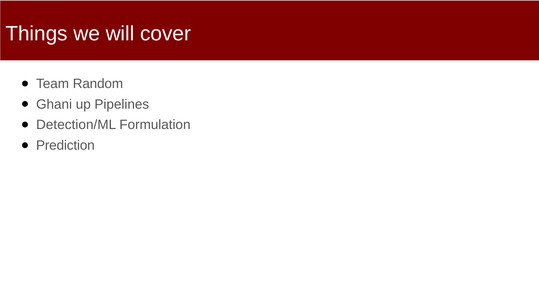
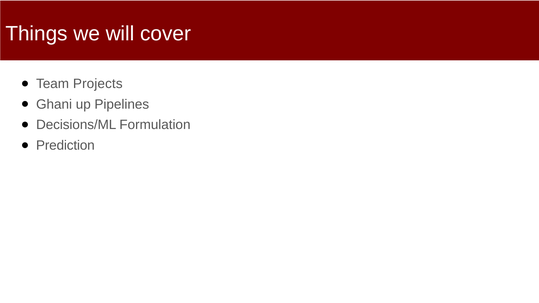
Random: Random -> Projects
Detection/ML: Detection/ML -> Decisions/ML
